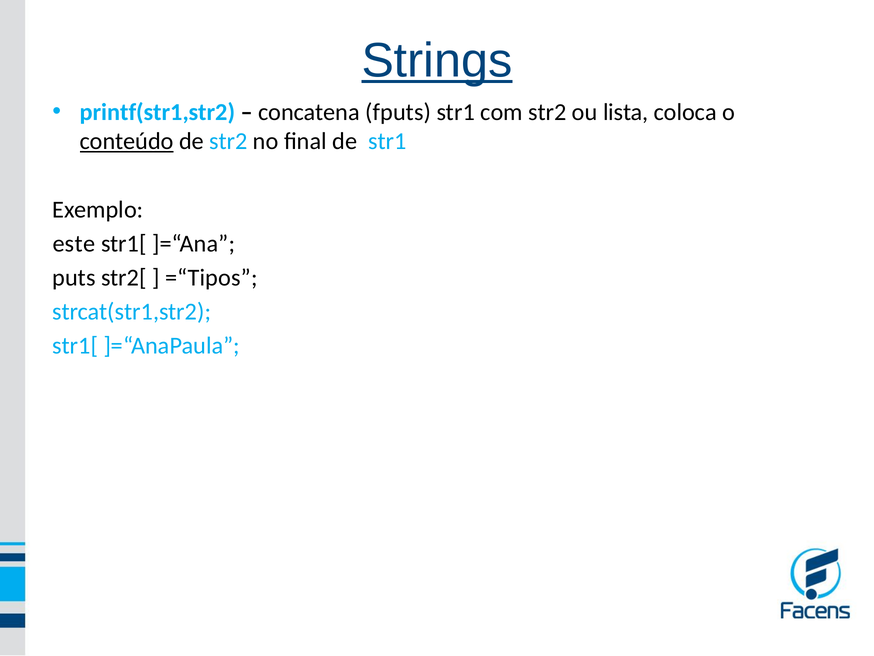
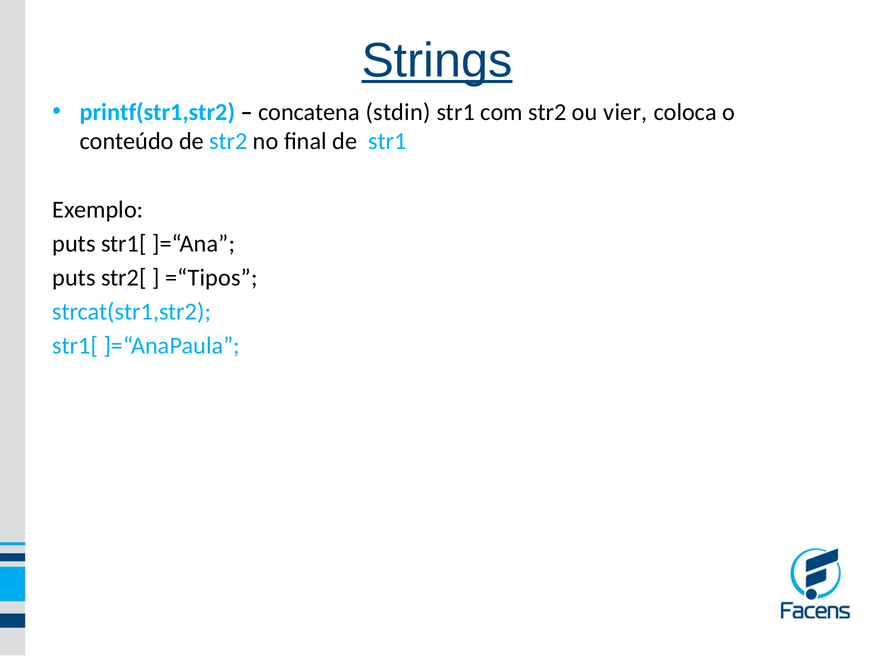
fputs: fputs -> stdin
lista: lista -> vier
conteúdo underline: present -> none
este at (74, 243): este -> puts
